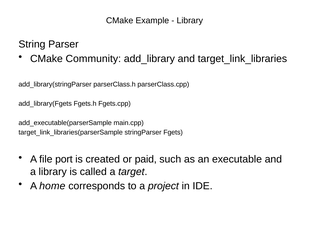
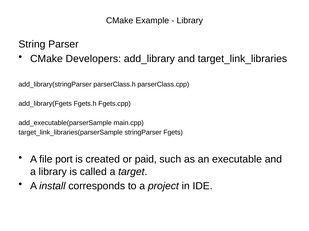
Community: Community -> Developers
home: home -> install
